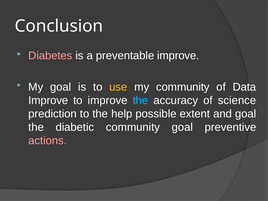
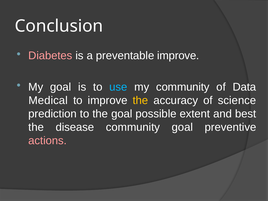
use colour: yellow -> light blue
Improve at (48, 100): Improve -> Medical
the at (140, 100) colour: light blue -> yellow
the help: help -> goal
and goal: goal -> best
diabetic: diabetic -> disease
